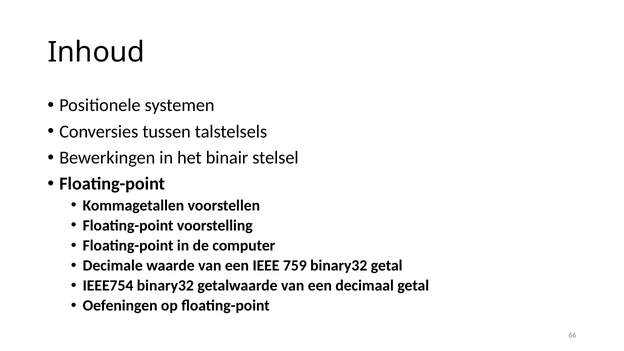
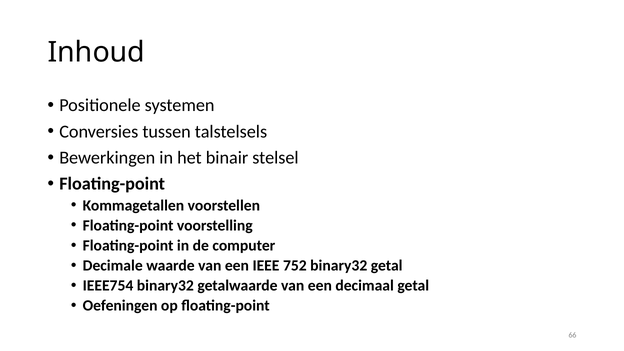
759: 759 -> 752
